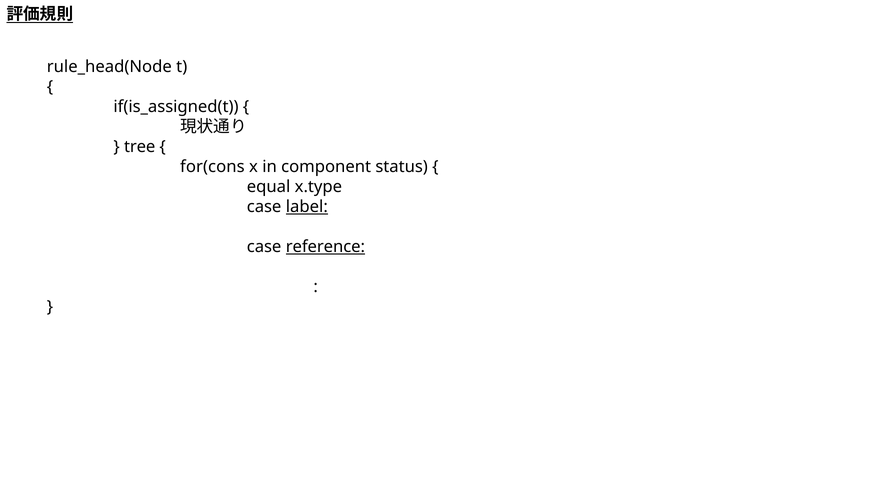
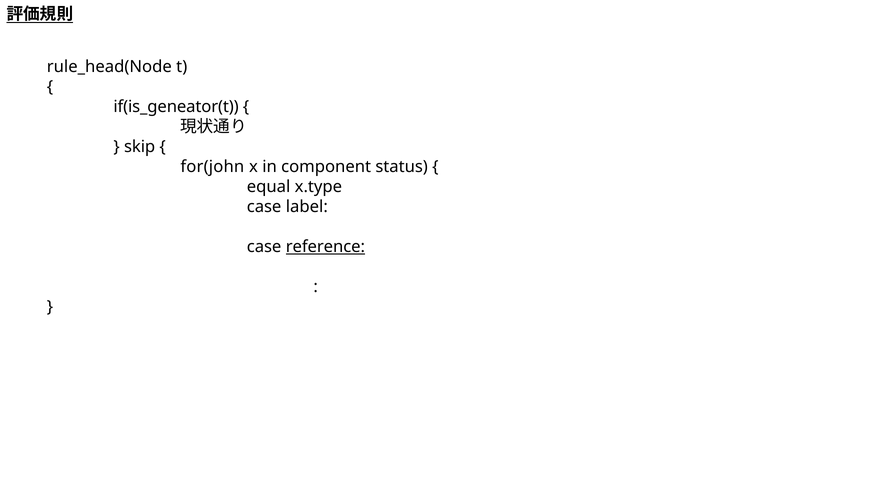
if(is_assigned(t: if(is_assigned(t -> if(is_geneator(t
tree: tree -> skip
for(cons: for(cons -> for(john
label underline: present -> none
